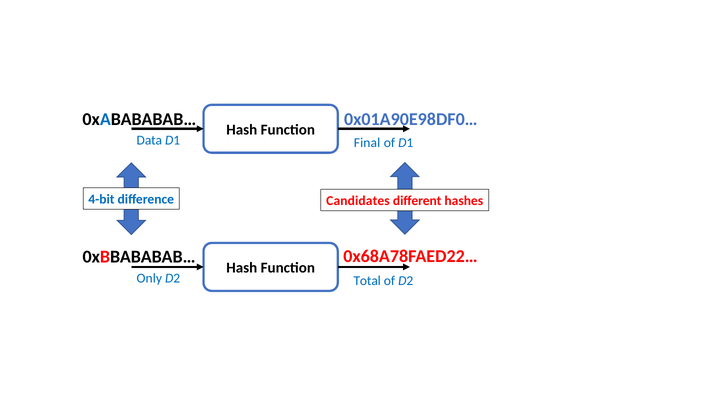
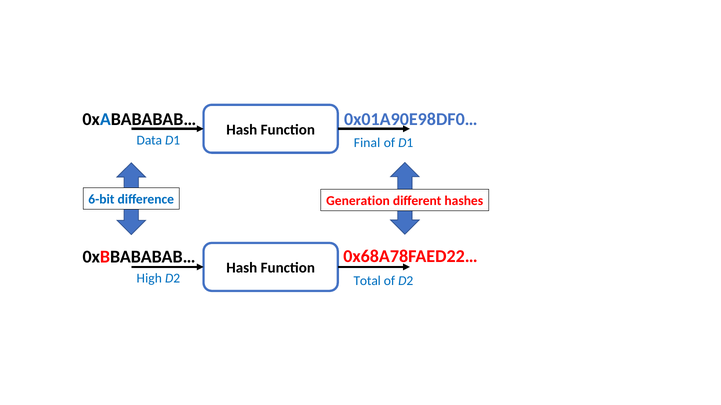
4-bit: 4-bit -> 6-bit
Candidates: Candidates -> Generation
Only: Only -> High
